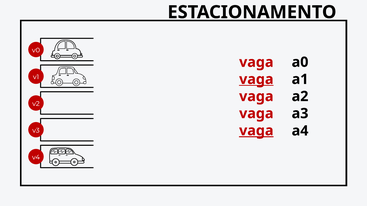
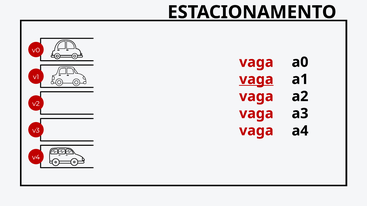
vaga at (256, 131) underline: present -> none
